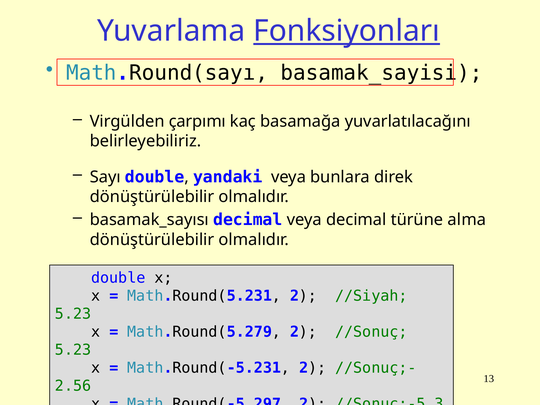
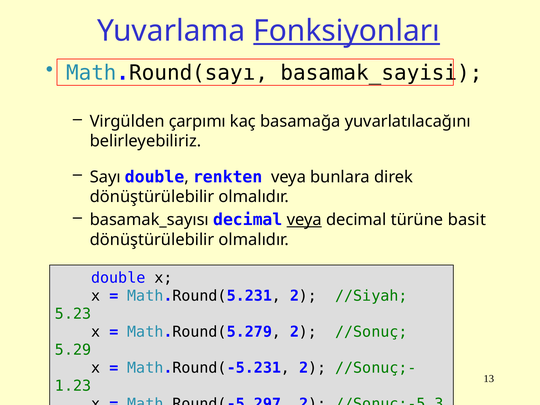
yandaki: yandaki -> renkten
veya at (304, 220) underline: none -> present
alma: alma -> basit
5.23 at (73, 350): 5.23 -> 5.29
2.56: 2.56 -> 1.23
